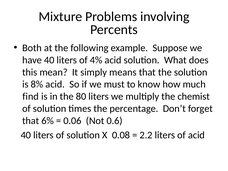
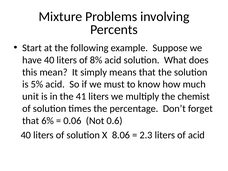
Both: Both -> Start
4%: 4% -> 8%
8%: 8% -> 5%
find: find -> unit
80: 80 -> 41
0.08: 0.08 -> 8.06
2.2: 2.2 -> 2.3
